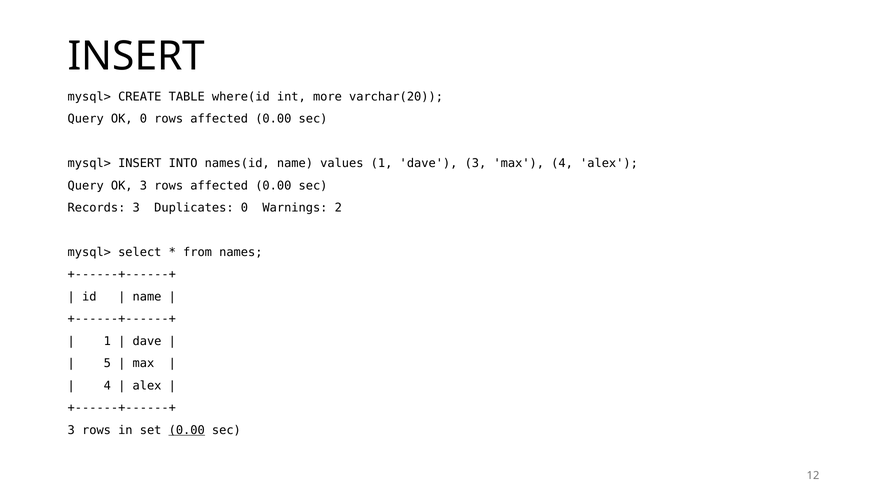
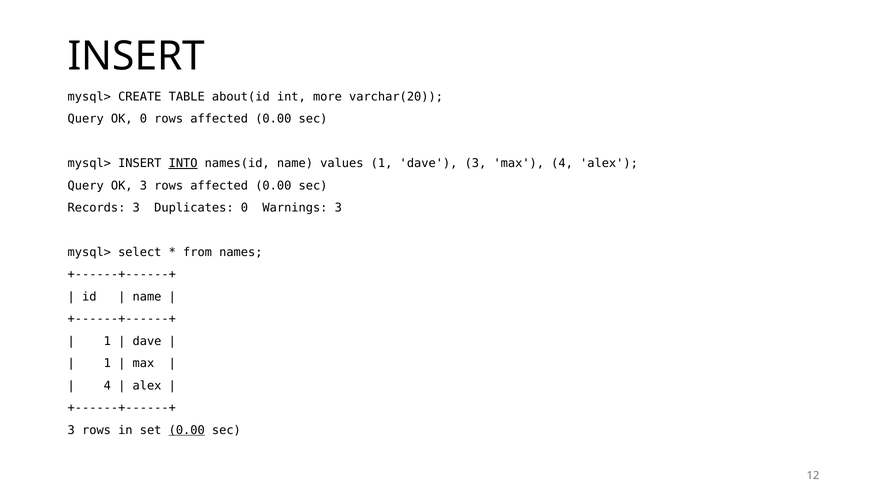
where(id: where(id -> about(id
INTO underline: none -> present
Warnings 2: 2 -> 3
5 at (107, 363): 5 -> 1
